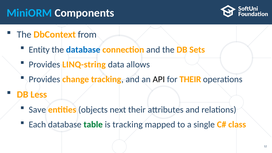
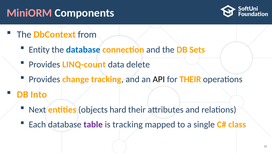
MiniORM colour: light blue -> pink
LINQ-string: LINQ-string -> LINQ-count
allows: allows -> delete
Less: Less -> Into
Save: Save -> Next
next: next -> hard
table colour: green -> purple
